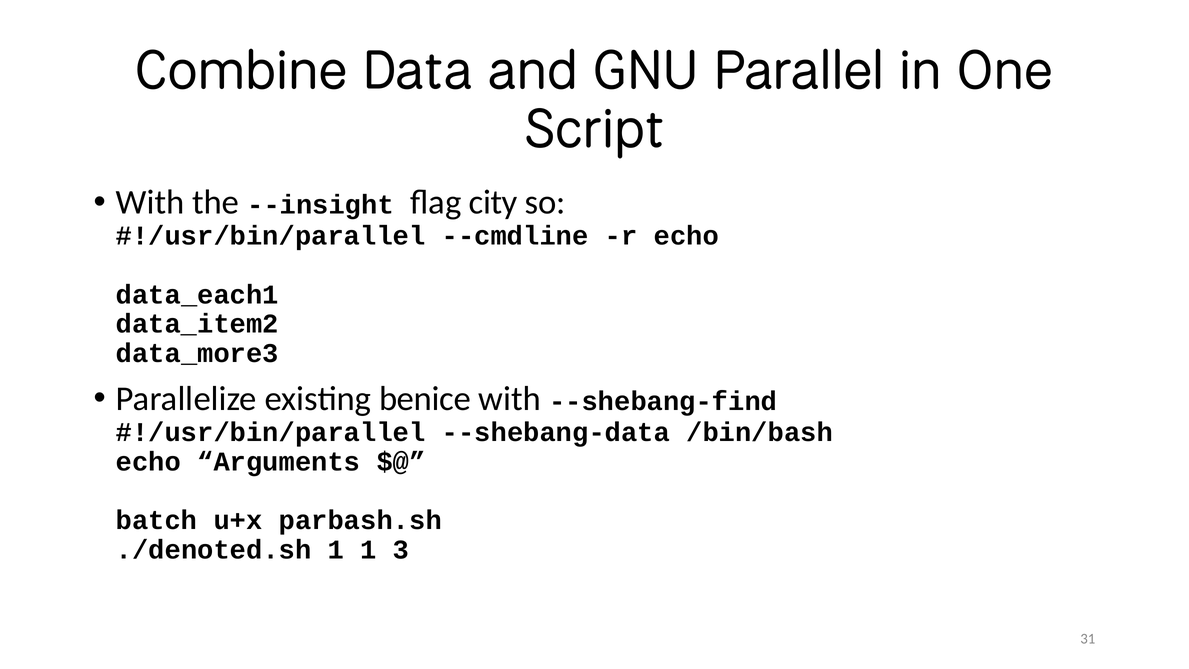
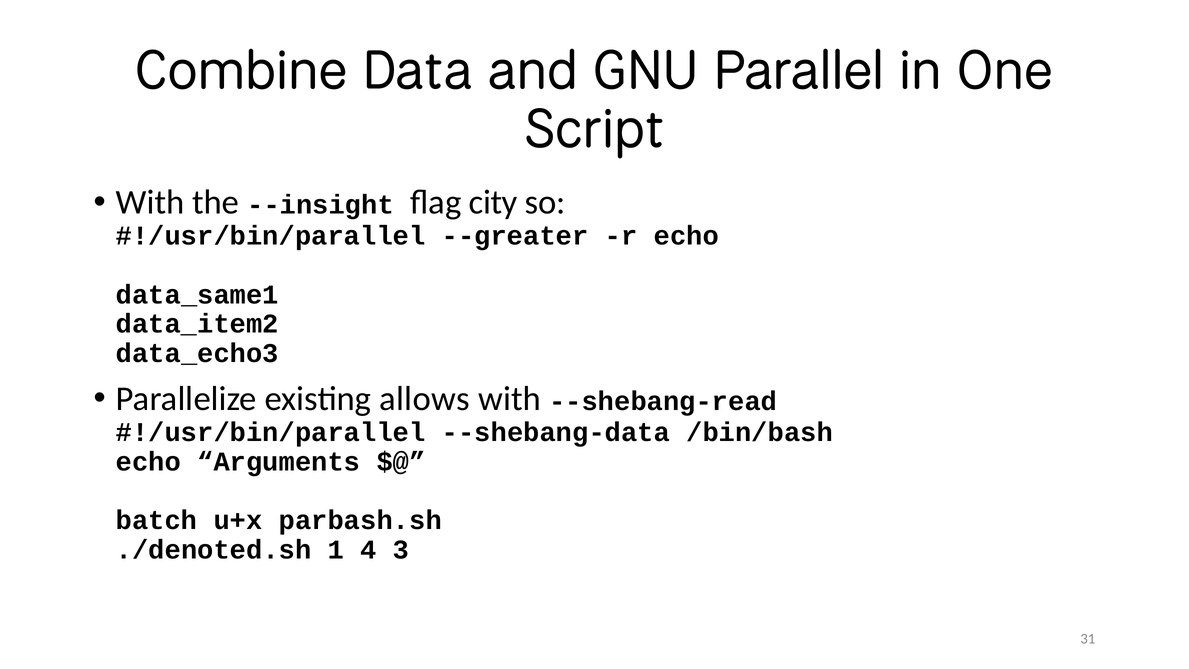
--cmdline: --cmdline -> --greater
data_each1: data_each1 -> data_same1
data_more3: data_more3 -> data_echo3
benice: benice -> allows
--shebang-find: --shebang-find -> --shebang-read
1 1: 1 -> 4
